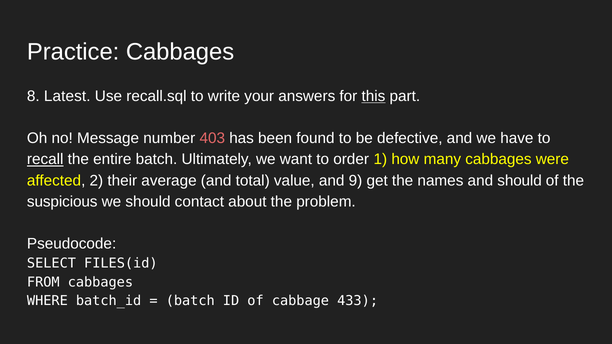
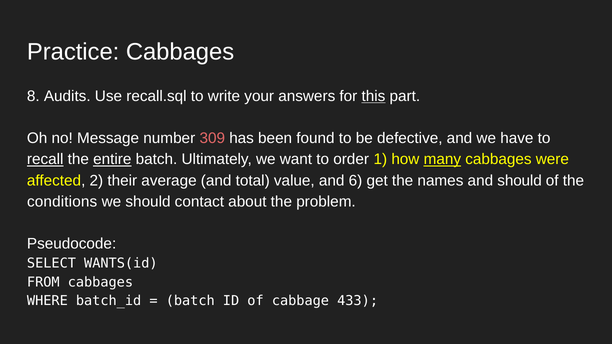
Latest: Latest -> Audits
403: 403 -> 309
entire underline: none -> present
many underline: none -> present
9: 9 -> 6
suspicious: suspicious -> conditions
FILES(id: FILES(id -> WANTS(id
